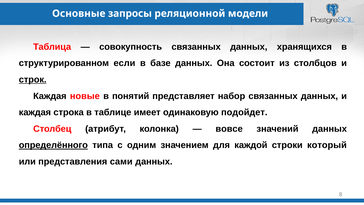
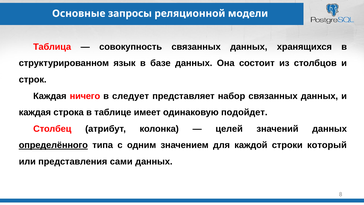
если: если -> язык
строк underline: present -> none
новые: новые -> ничего
понятий: понятий -> следует
вовсе: вовсе -> целей
